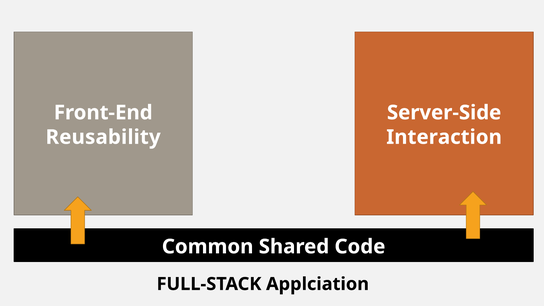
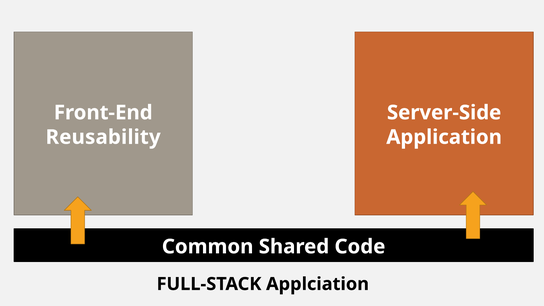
Interaction: Interaction -> Application
